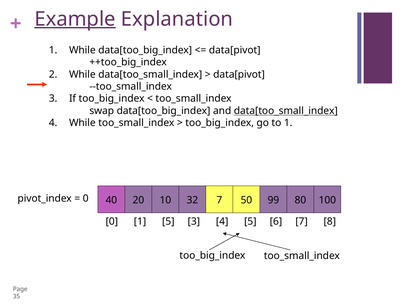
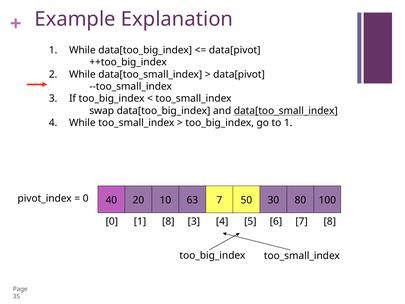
Example underline: present -> none
32: 32 -> 63
99: 99 -> 30
1 5: 5 -> 8
